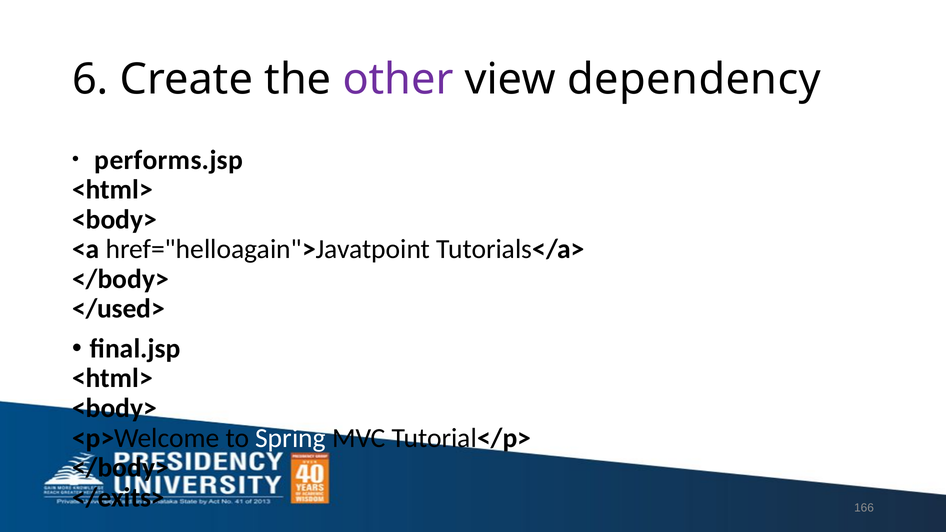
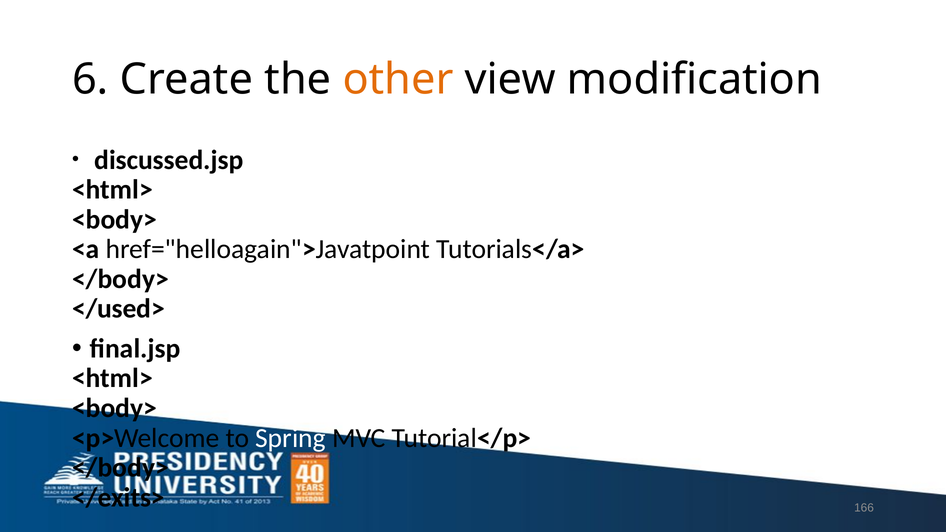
other colour: purple -> orange
dependency: dependency -> modification
performs.jsp: performs.jsp -> discussed.jsp
